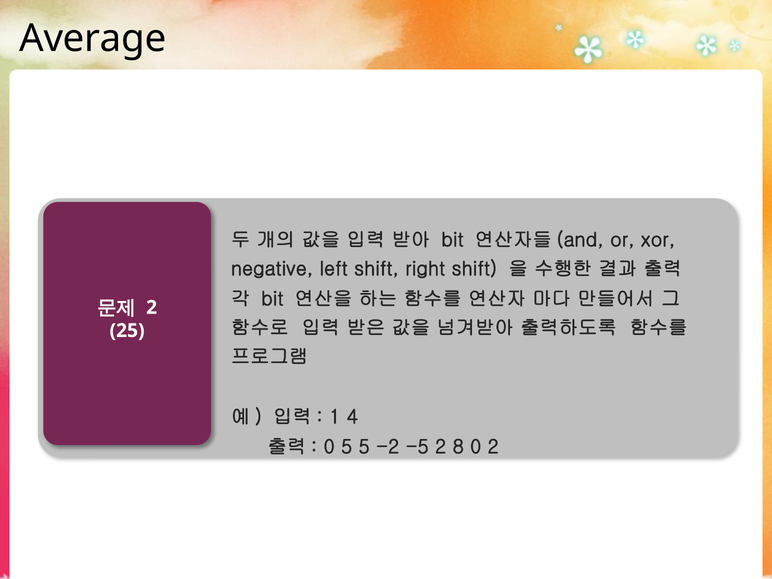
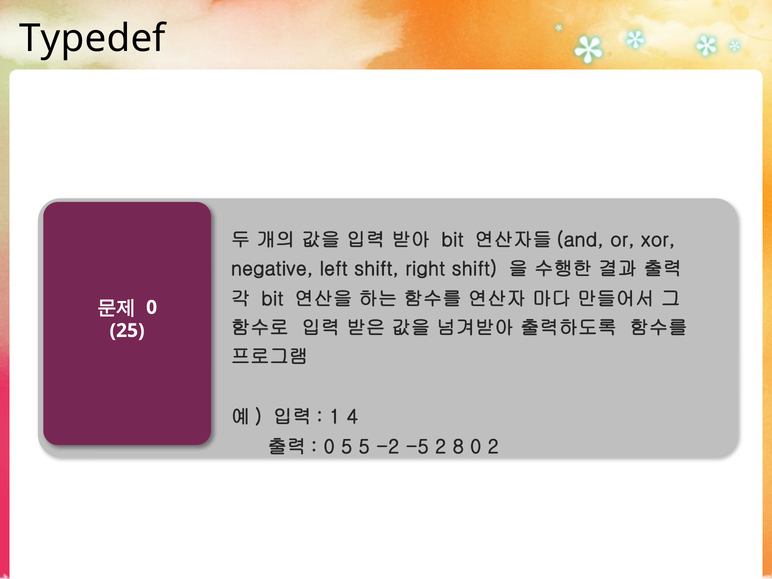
Average: Average -> Typedef
2 at (152, 307): 2 -> 0
